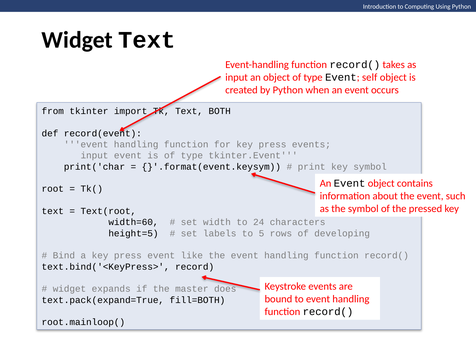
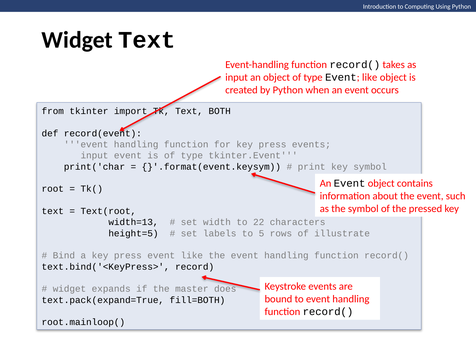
type Event self: self -> like
width=60: width=60 -> width=13
24: 24 -> 22
developing: developing -> illustrate
